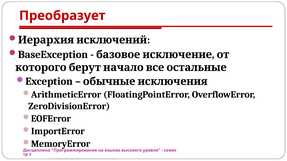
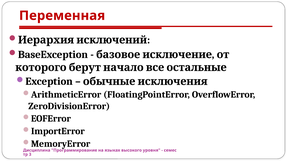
Преобразует: Преобразует -> Переменная
